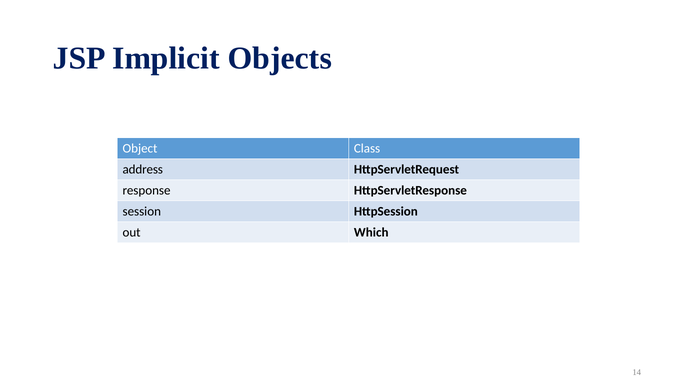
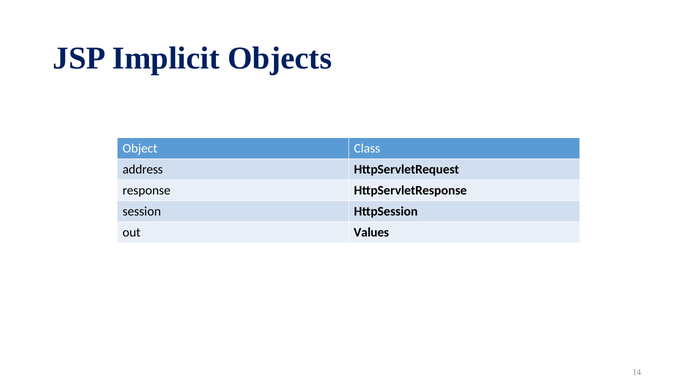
Which: Which -> Values
